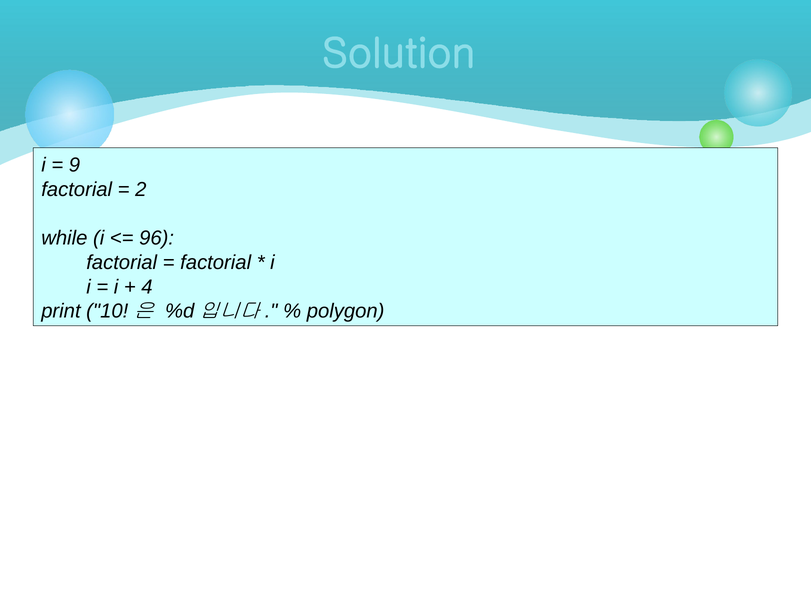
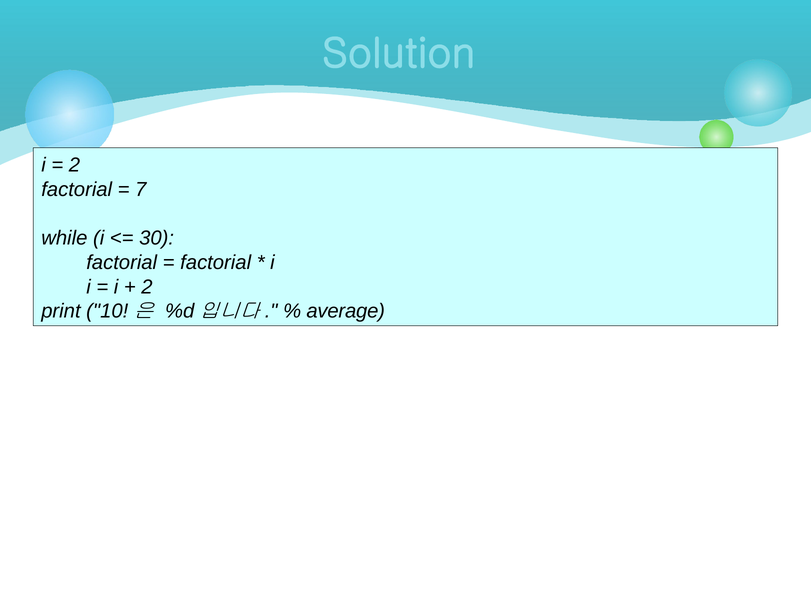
9 at (74, 165): 9 -> 2
2: 2 -> 7
96: 96 -> 30
4 at (147, 287): 4 -> 2
polygon: polygon -> average
